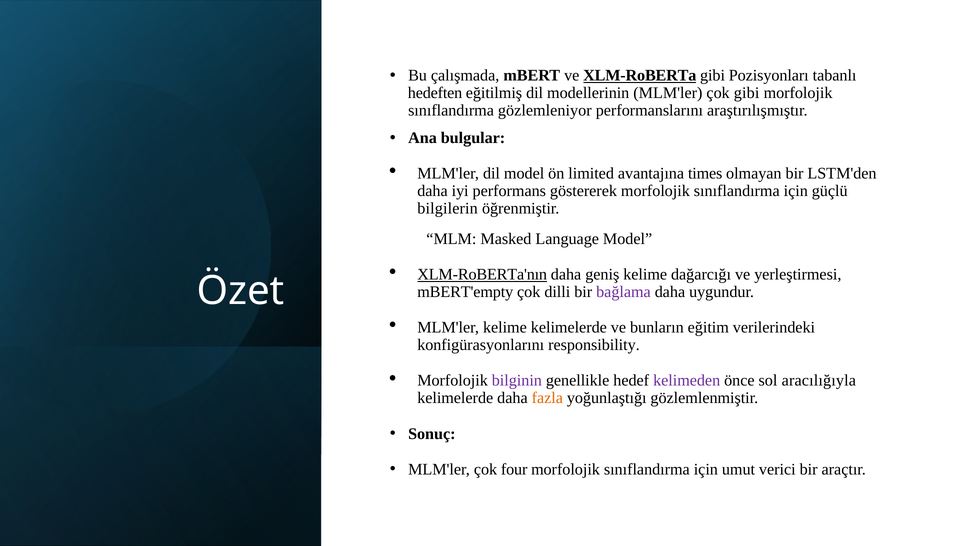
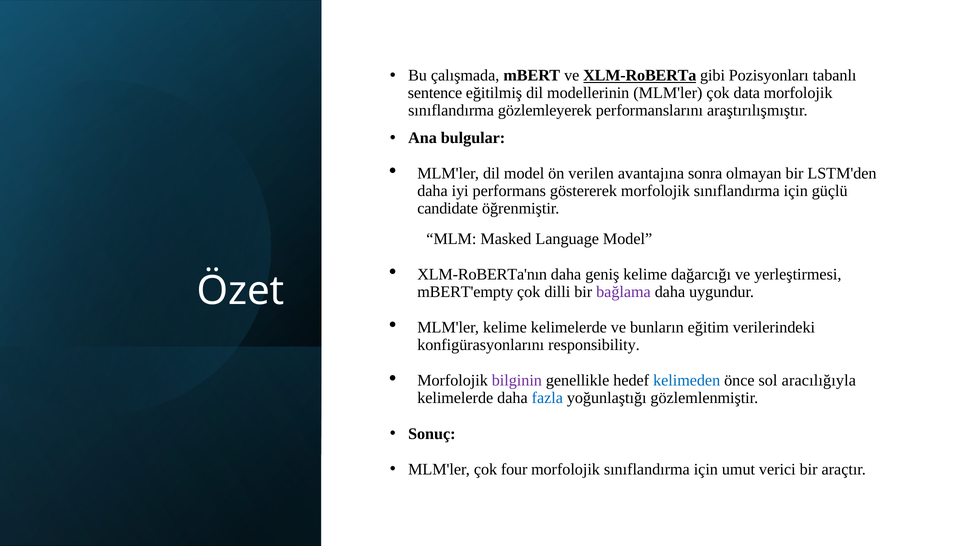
hedeften: hedeften -> sentence
çok gibi: gibi -> data
gözlemleniyor: gözlemleniyor -> gözlemleyerek
limited: limited -> verilen
times: times -> sonra
bilgilerin: bilgilerin -> candidate
XLM-RoBERTa'nın underline: present -> none
kelimeden colour: purple -> blue
fazla colour: orange -> blue
